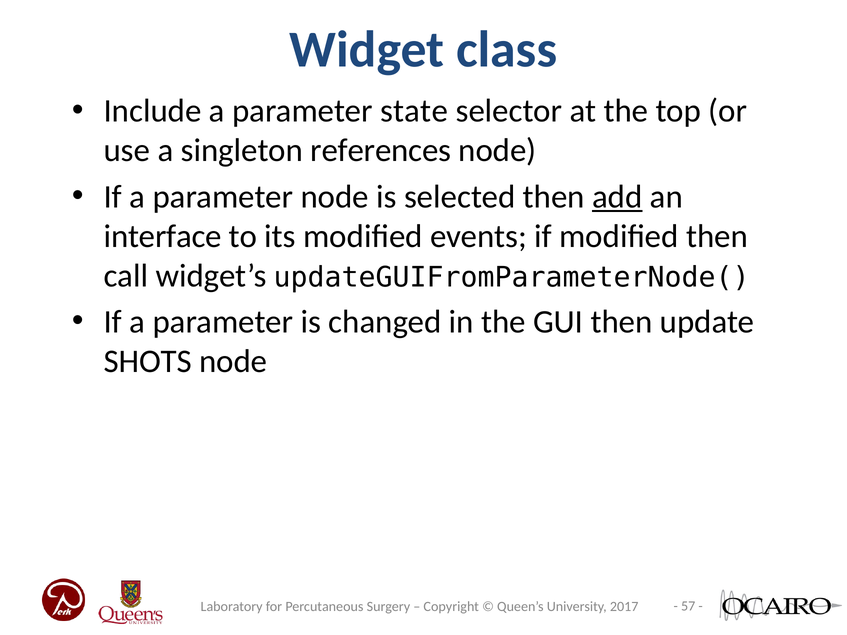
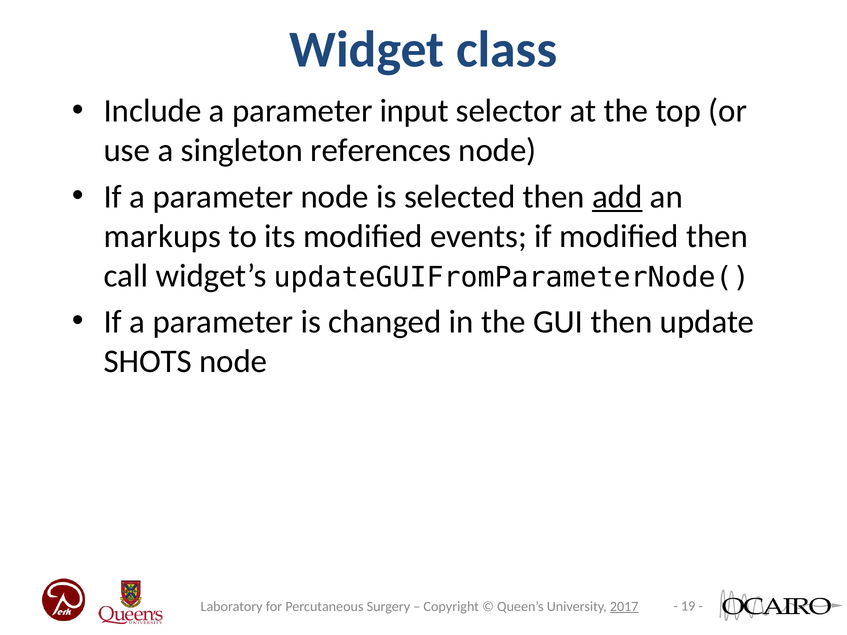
state: state -> input
interface: interface -> markups
57: 57 -> 19
2017 underline: none -> present
